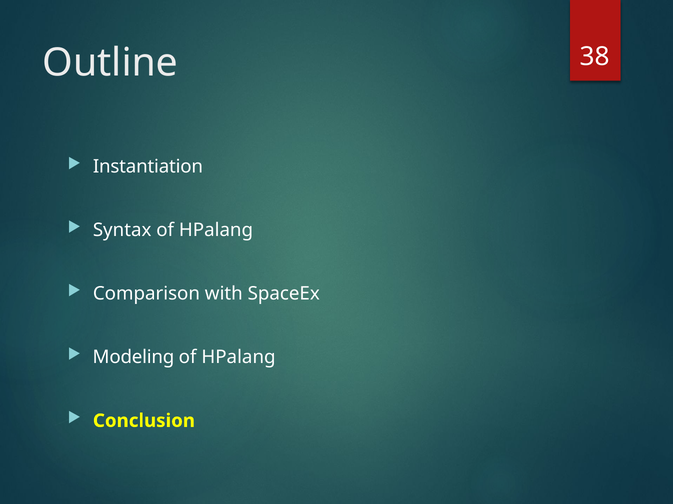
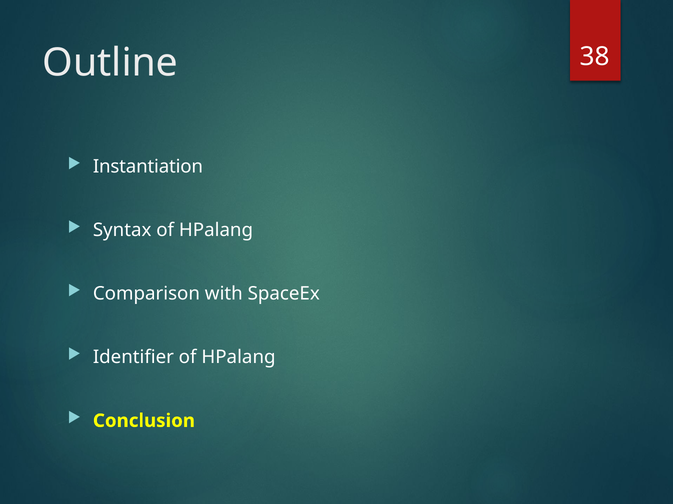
Modeling: Modeling -> Identifier
